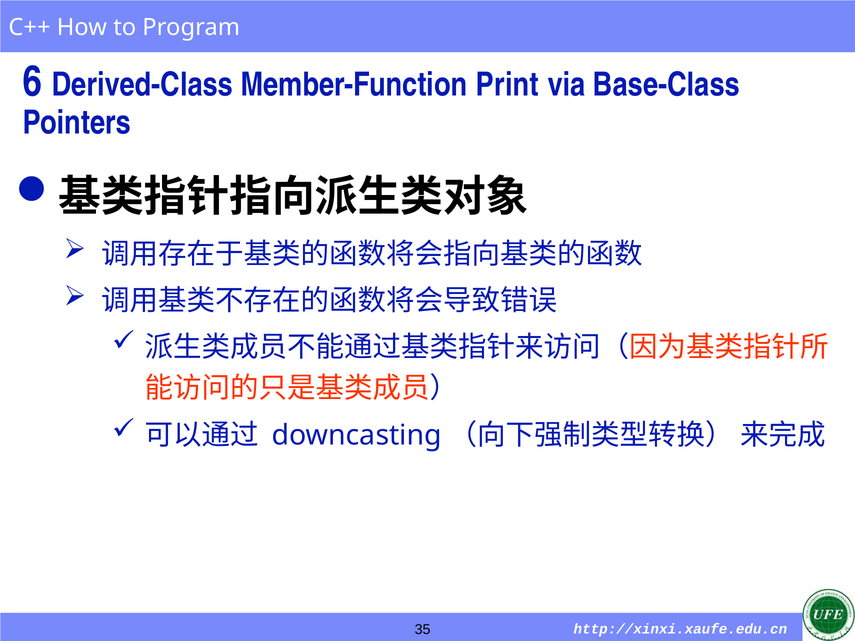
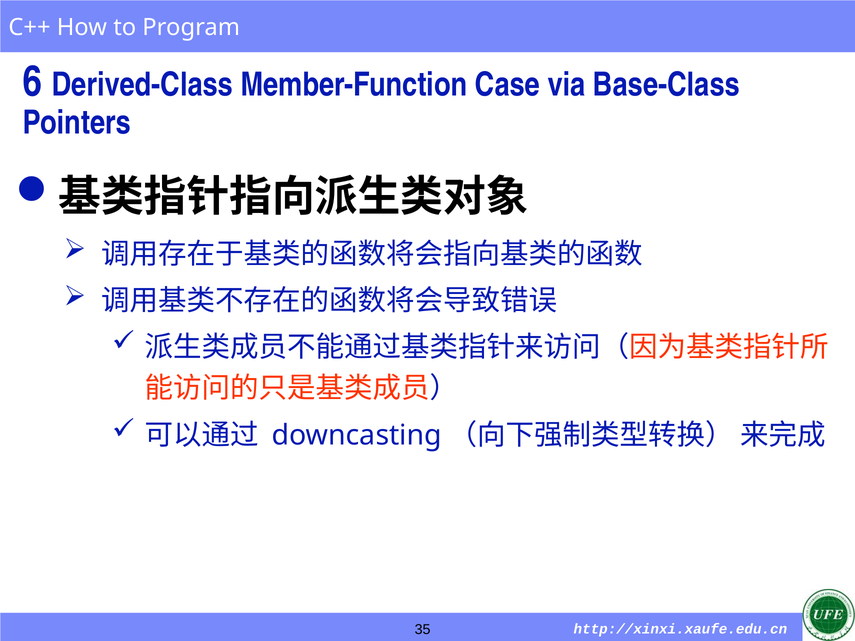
Print: Print -> Case
